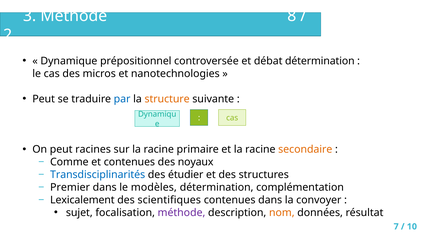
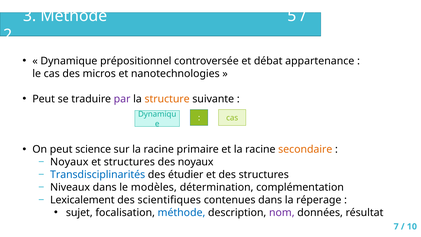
8: 8 -> 5
débat détermination: détermination -> appartenance
par colour: blue -> purple
racines: racines -> science
Comme at (69, 162): Comme -> Noyaux
et contenues: contenues -> structures
Premier: Premier -> Niveaux
convoyer: convoyer -> réperage
méthode at (182, 213) colour: purple -> blue
nom colour: orange -> purple
